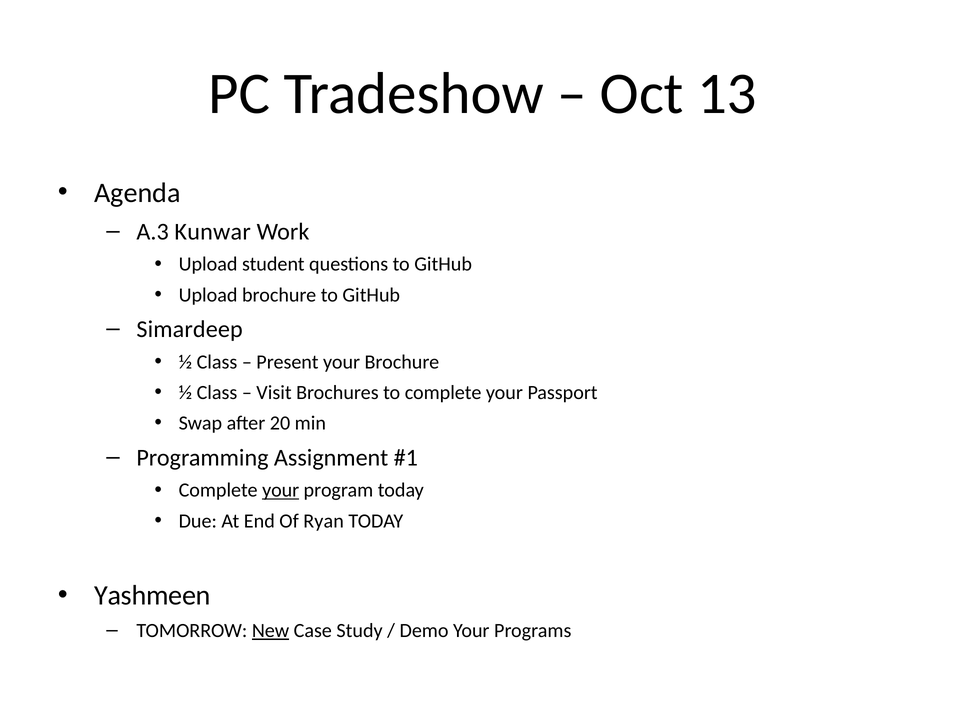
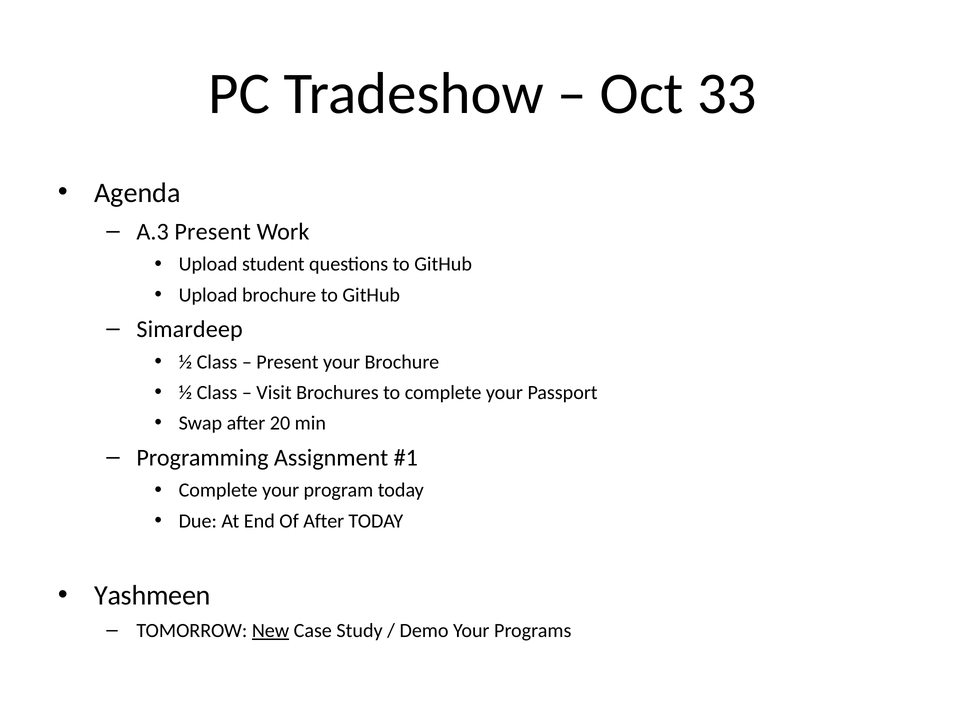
13: 13 -> 33
A.3 Kunwar: Kunwar -> Present
your at (281, 490) underline: present -> none
Of Ryan: Ryan -> After
